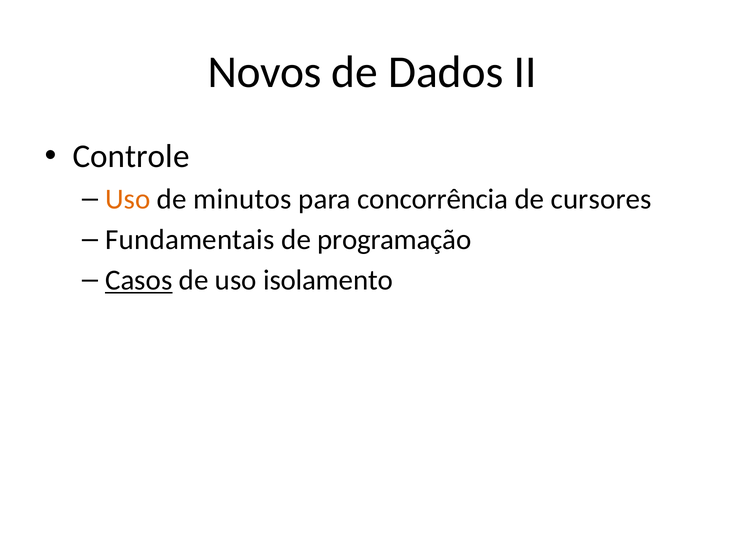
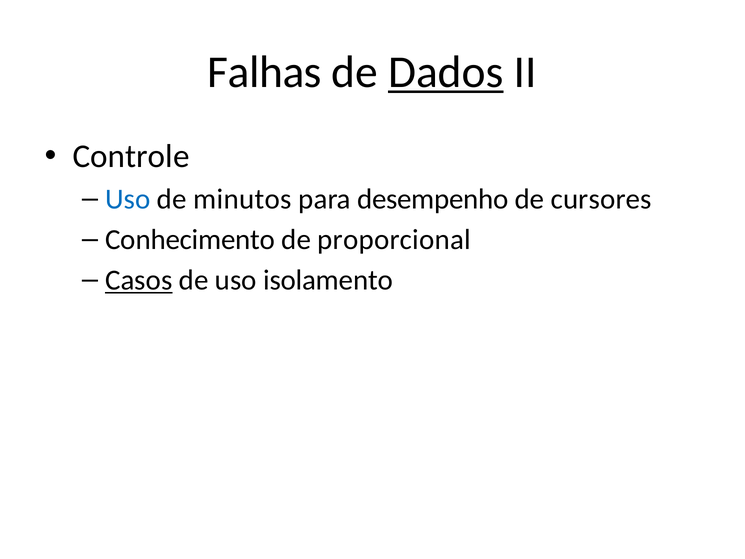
Novos: Novos -> Falhas
Dados underline: none -> present
Uso at (128, 199) colour: orange -> blue
concorrência: concorrência -> desempenho
Fundamentais: Fundamentais -> Conhecimento
programação: programação -> proporcional
